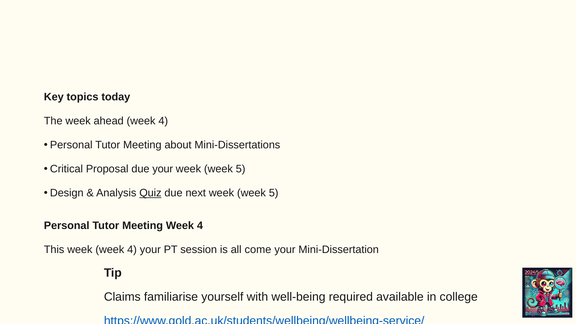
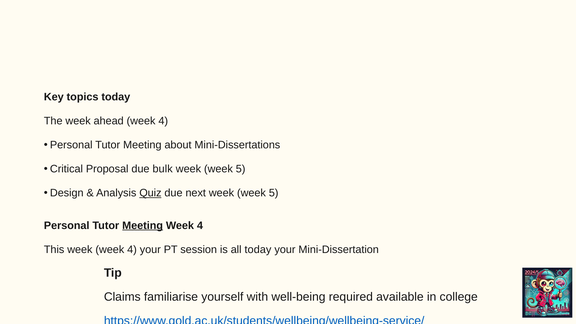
due your: your -> bulk
Meeting at (143, 225) underline: none -> present
all come: come -> today
